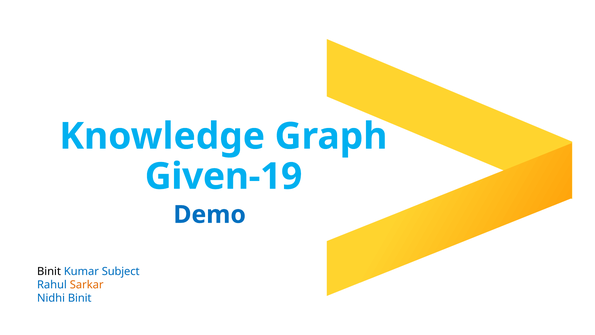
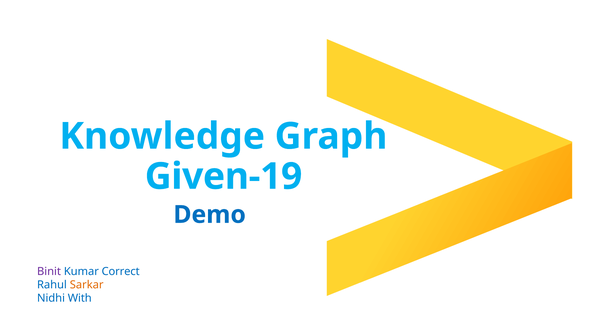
Binit at (49, 271) colour: black -> purple
Subject: Subject -> Correct
Nidhi Binit: Binit -> With
